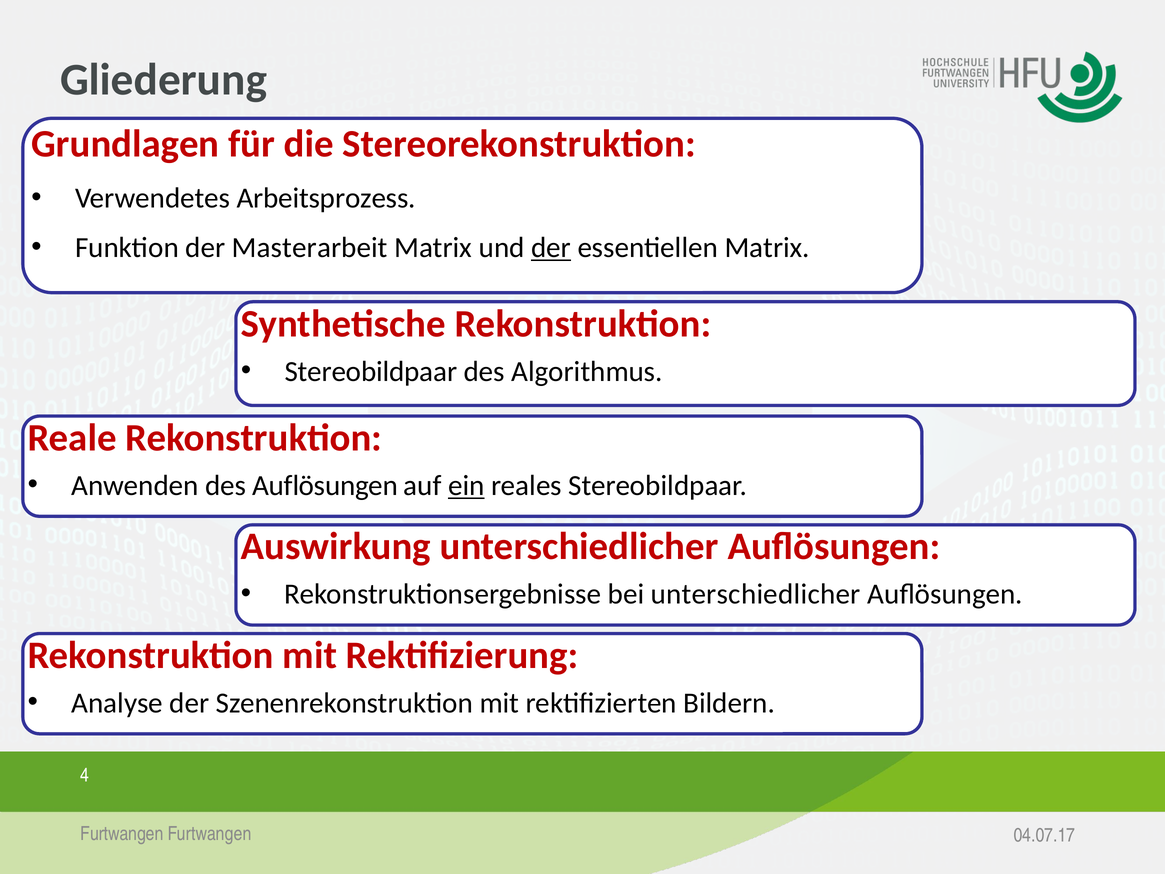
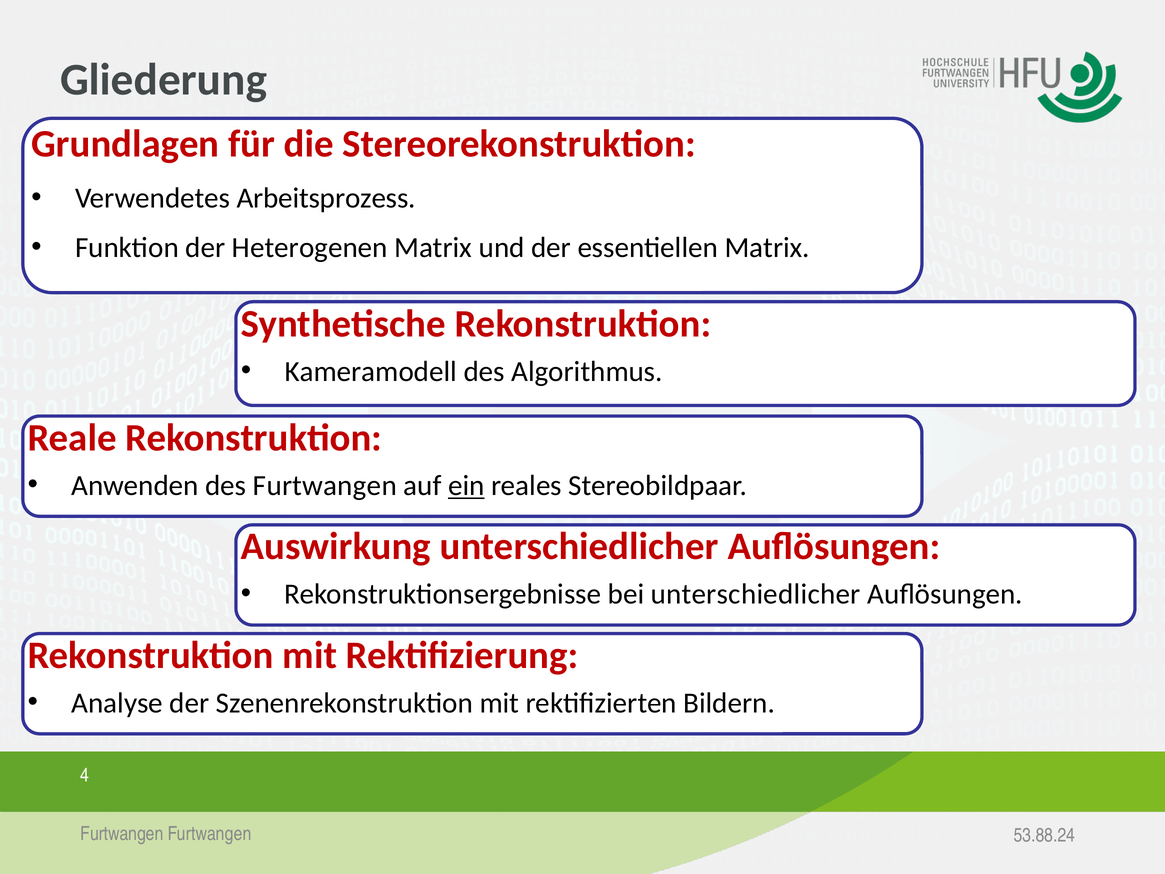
Masterarbeit: Masterarbeit -> Heterogenen
der at (551, 248) underline: present -> none
Stereobildpaar at (371, 371): Stereobildpaar -> Kameramodell
des Auflösungen: Auflösungen -> Furtwangen
04.07.17: 04.07.17 -> 53.88.24
